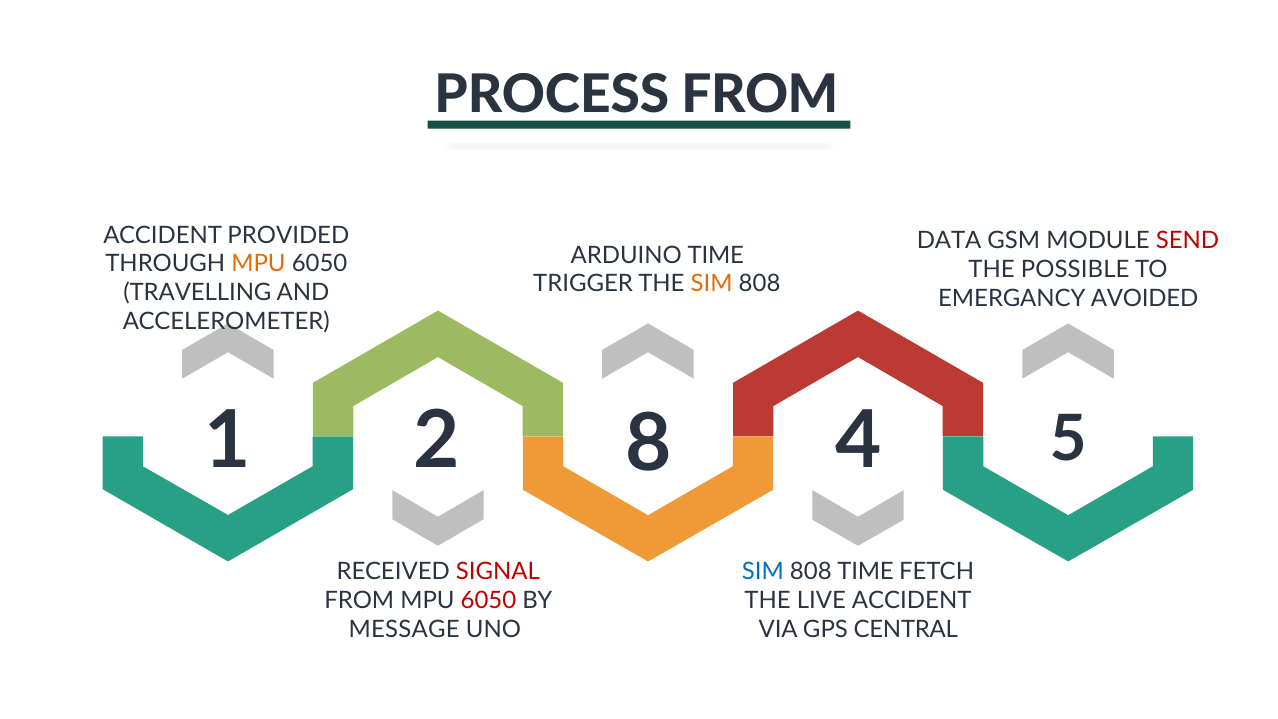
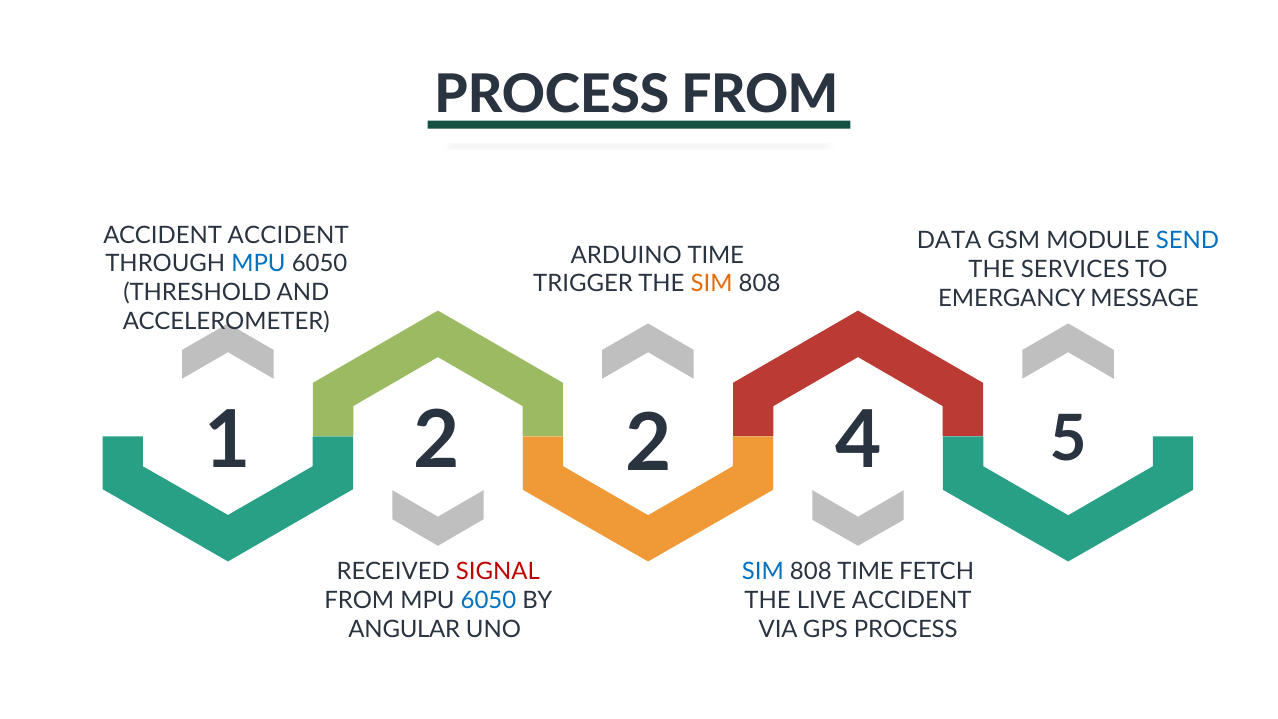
ACCIDENT PROVIDED: PROVIDED -> ACCIDENT
SEND colour: red -> blue
MPU at (258, 264) colour: orange -> blue
POSSIBLE: POSSIBLE -> SERVICES
TRAVELLING: TRAVELLING -> THRESHOLD
AVOIDED: AVOIDED -> MESSAGE
2 8: 8 -> 2
6050 at (488, 601) colour: red -> blue
MESSAGE: MESSAGE -> ANGULAR
GPS CENTRAL: CENTRAL -> PROCESS
